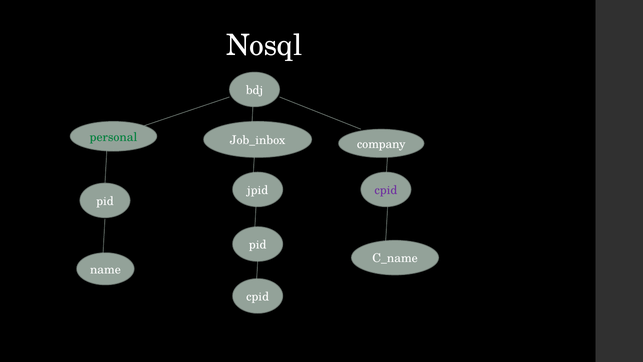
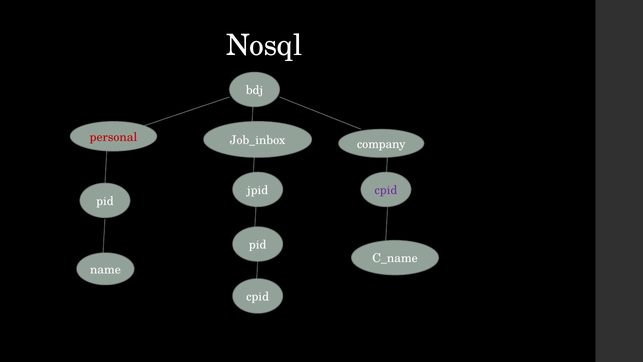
personal colour: green -> red
